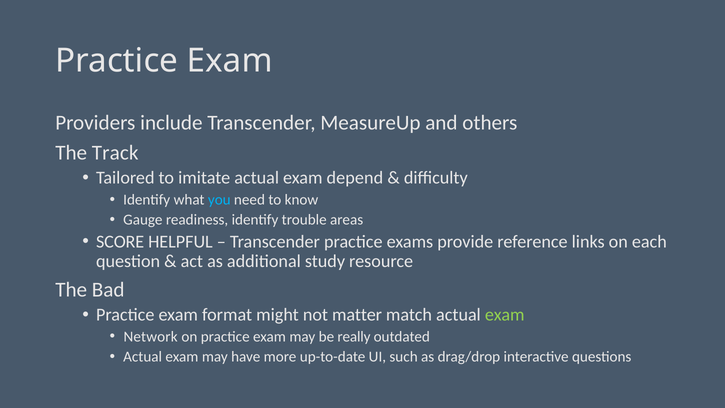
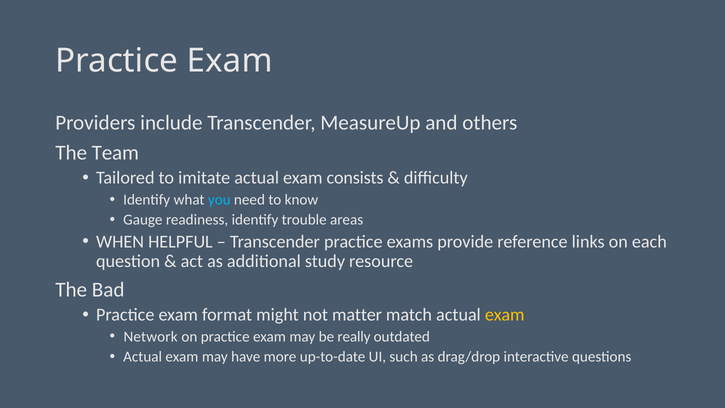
Track: Track -> Team
depend: depend -> consists
SCORE: SCORE -> WHEN
exam at (505, 315) colour: light green -> yellow
